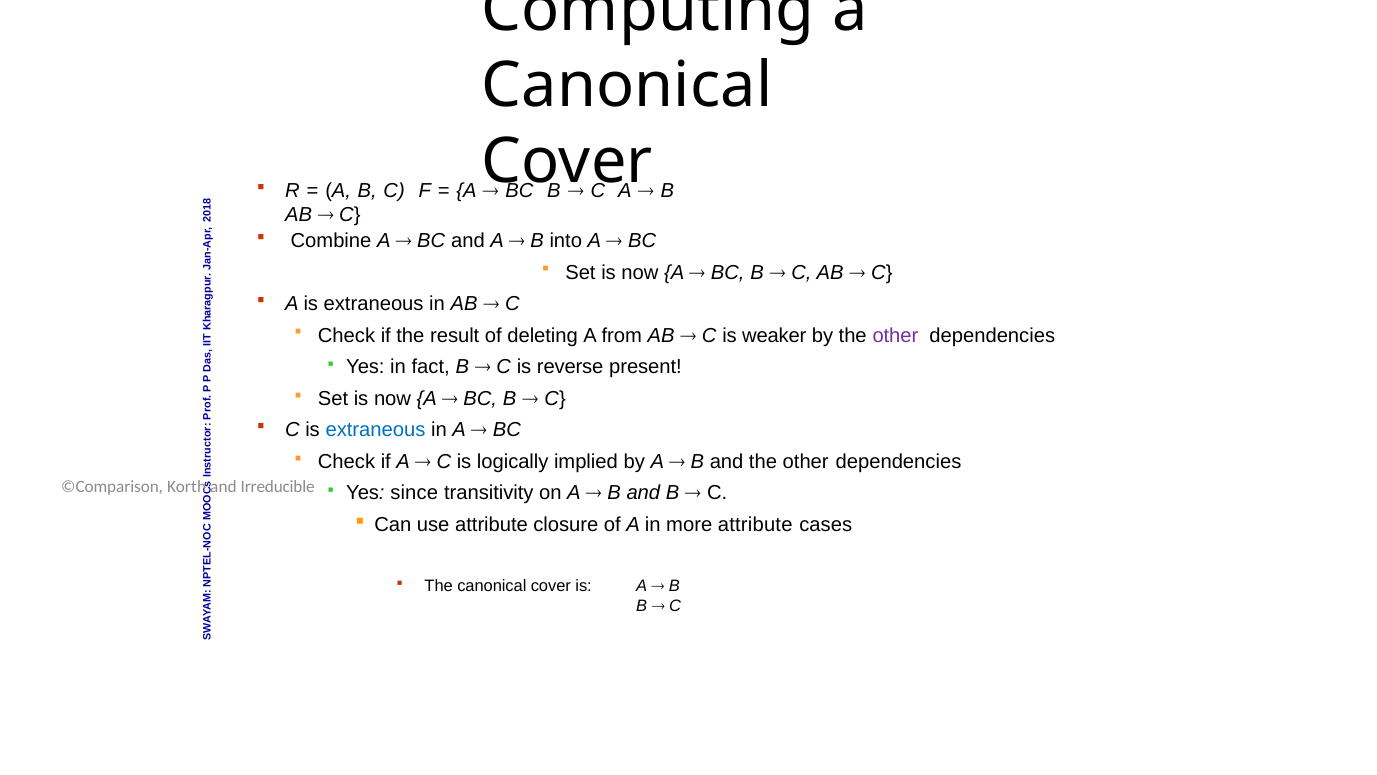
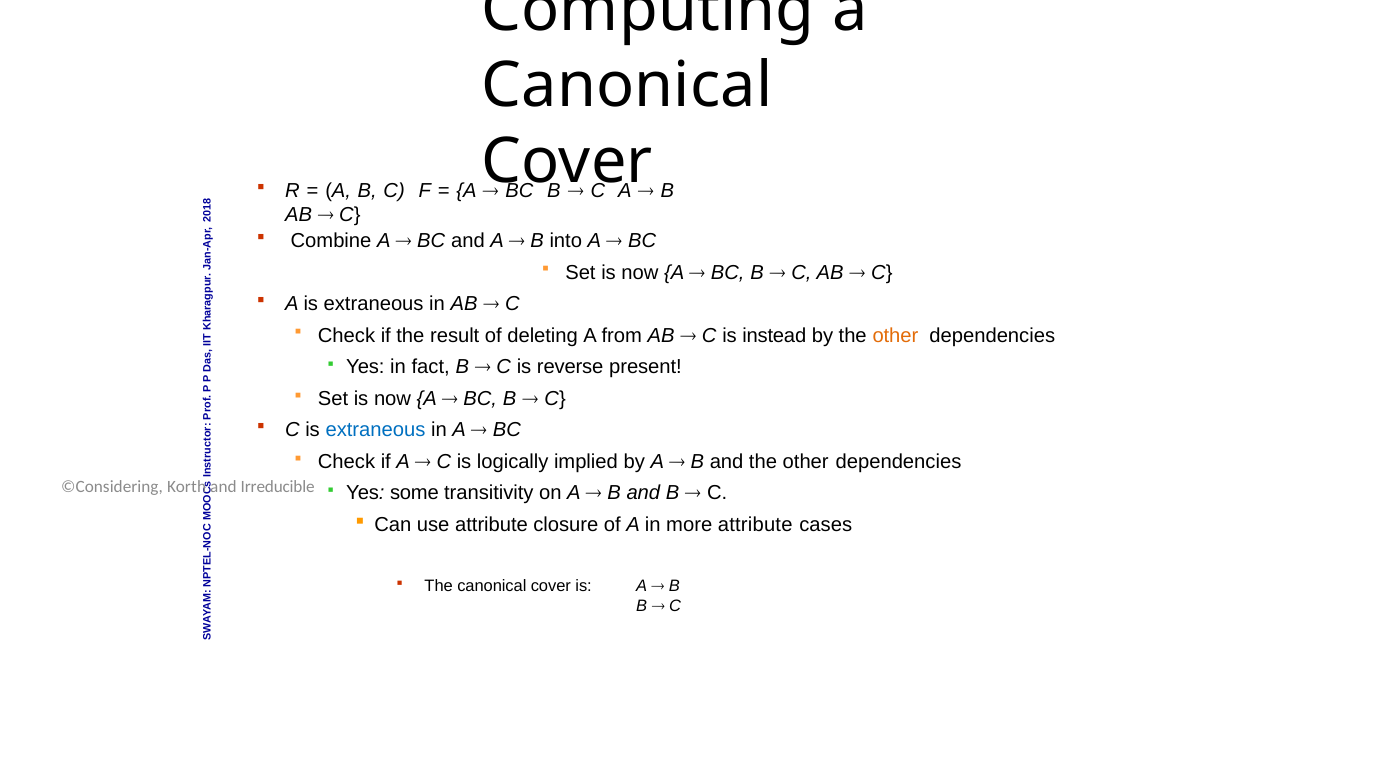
weaker: weaker -> instead
other at (895, 335) colour: purple -> orange
©Comparison: ©Comparison -> ©Considering
since: since -> some
